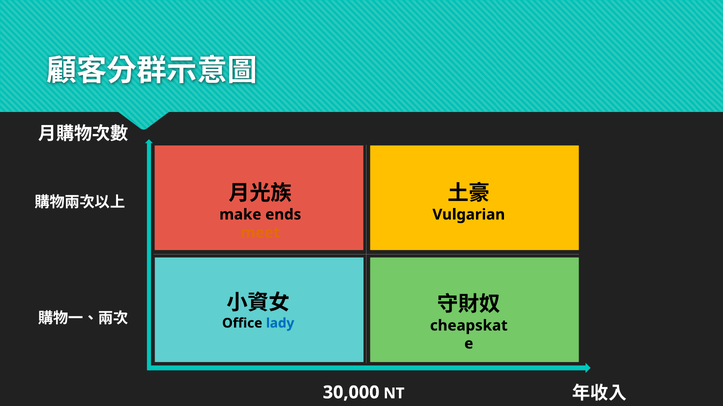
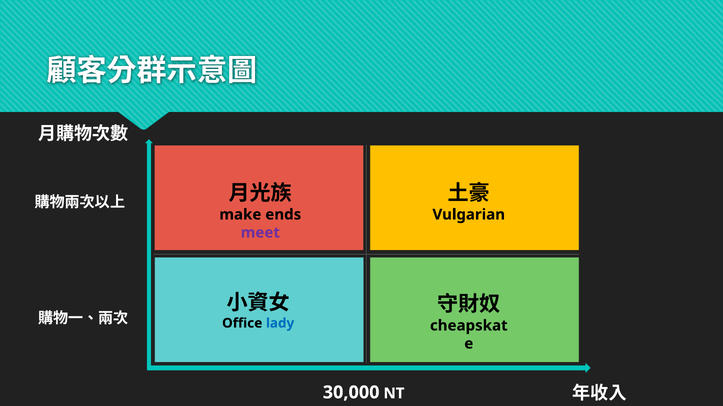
meet colour: orange -> purple
